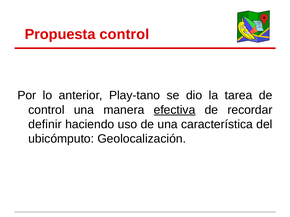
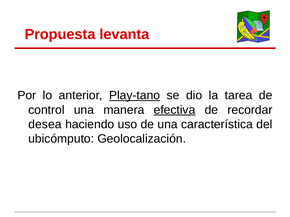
Propuesta control: control -> levanta
Play-tano underline: none -> present
definir: definir -> desea
